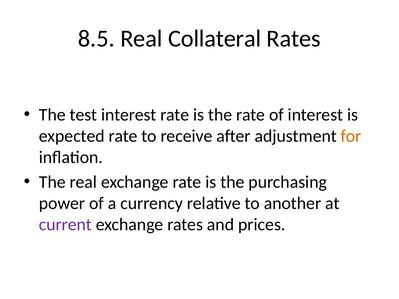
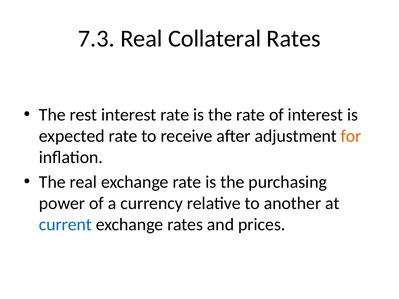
8.5: 8.5 -> 7.3
test: test -> rest
current colour: purple -> blue
